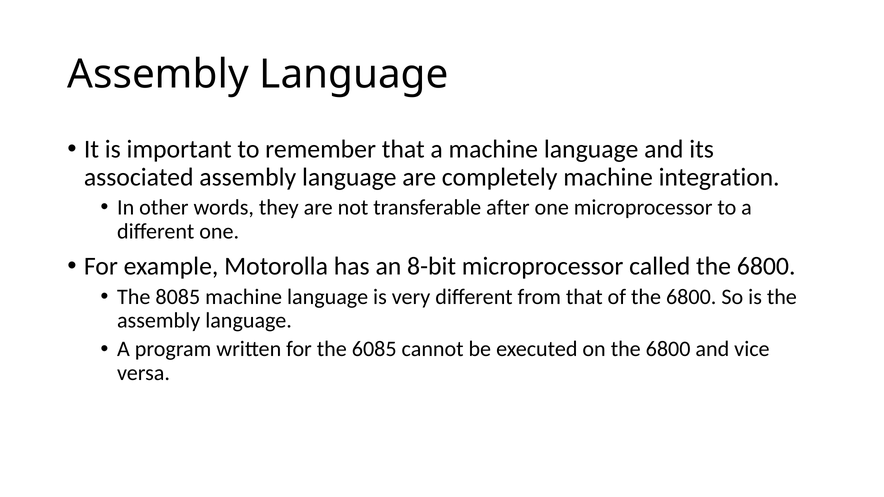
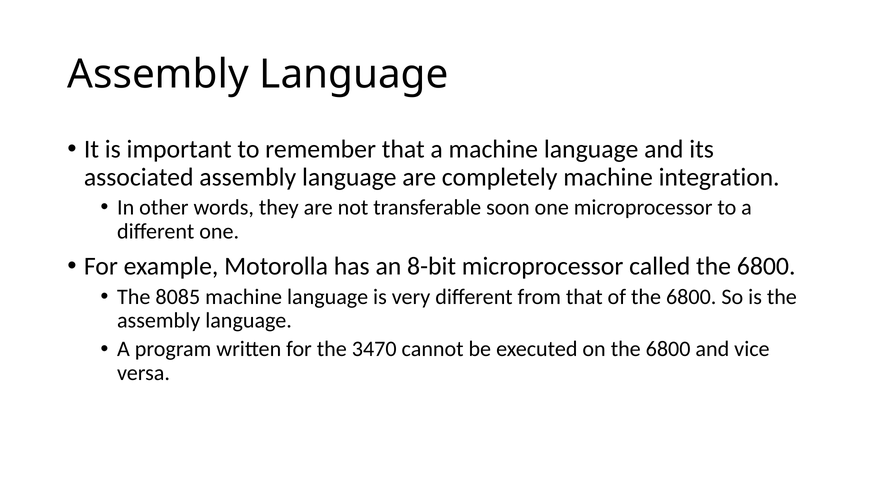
after: after -> soon
6085: 6085 -> 3470
